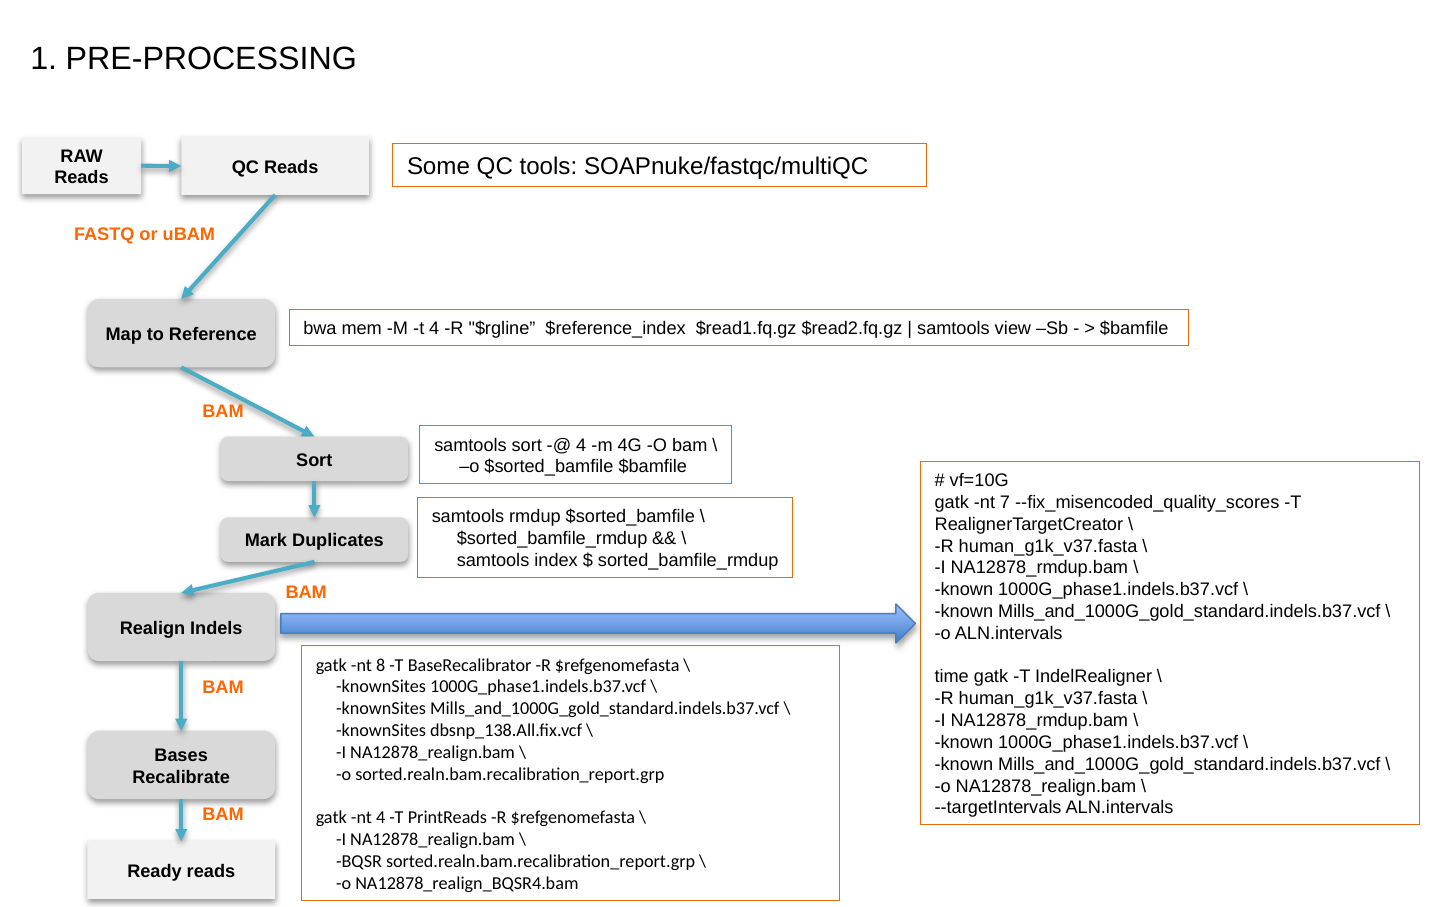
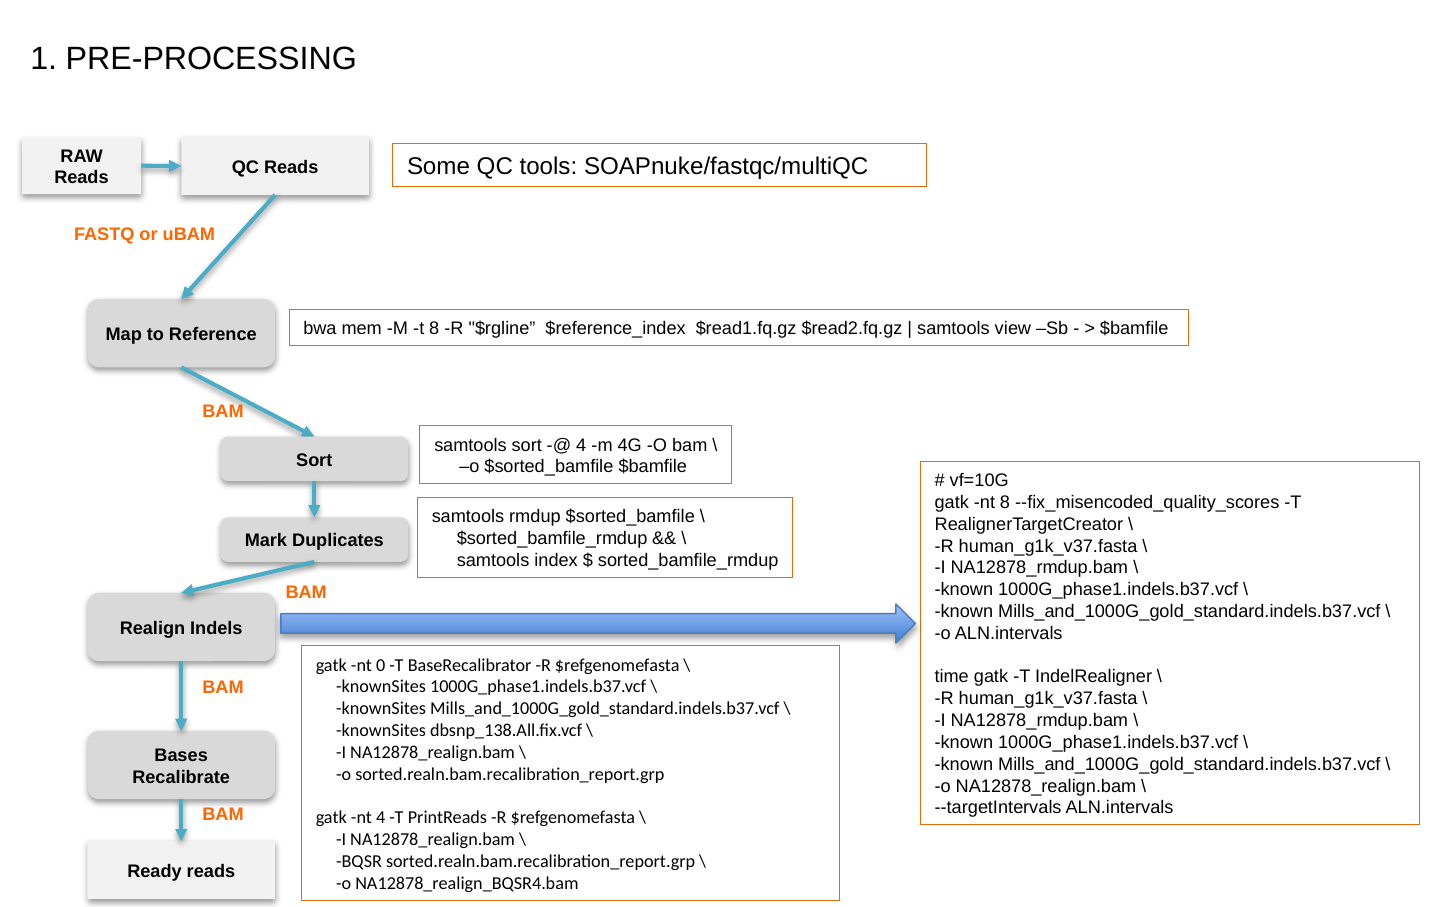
t 4: 4 -> 8
nt 7: 7 -> 8
8: 8 -> 0
